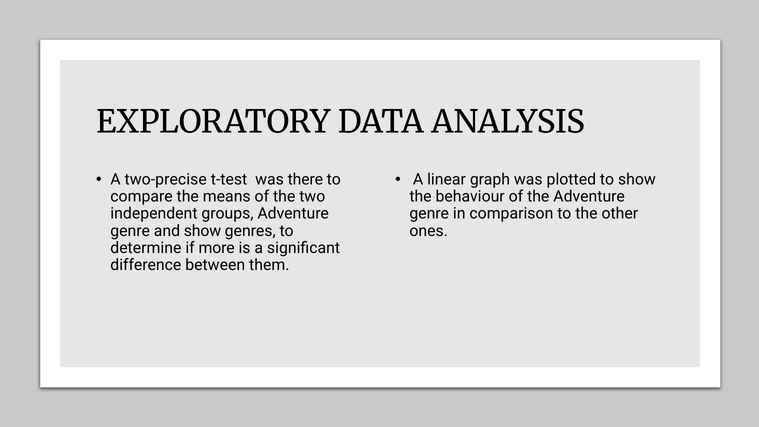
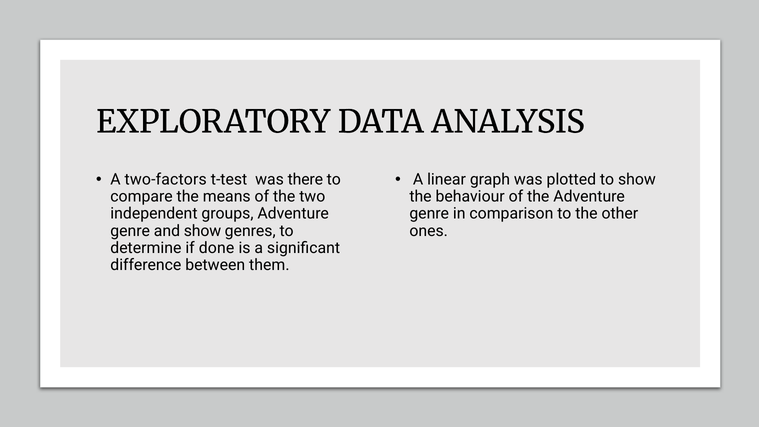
two-precise: two-precise -> two-factors
more: more -> done
